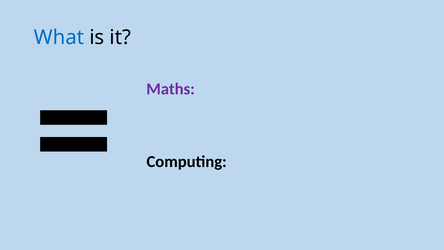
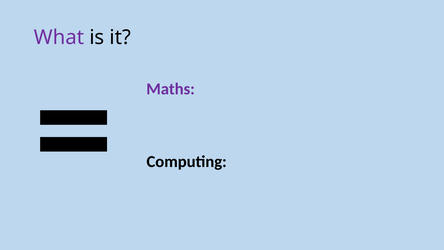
What colour: blue -> purple
